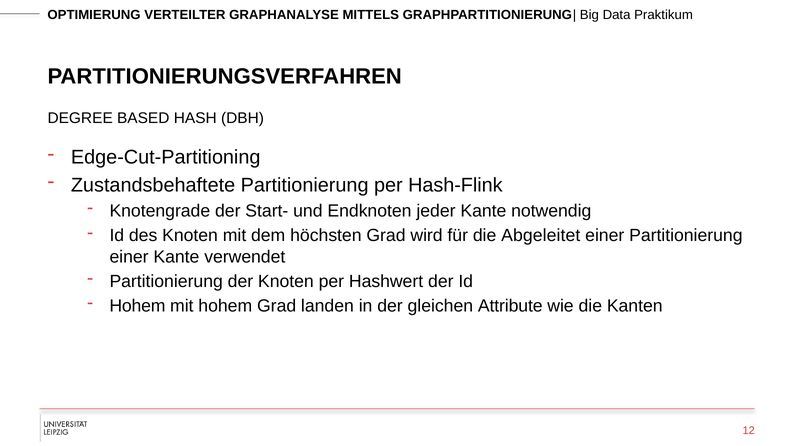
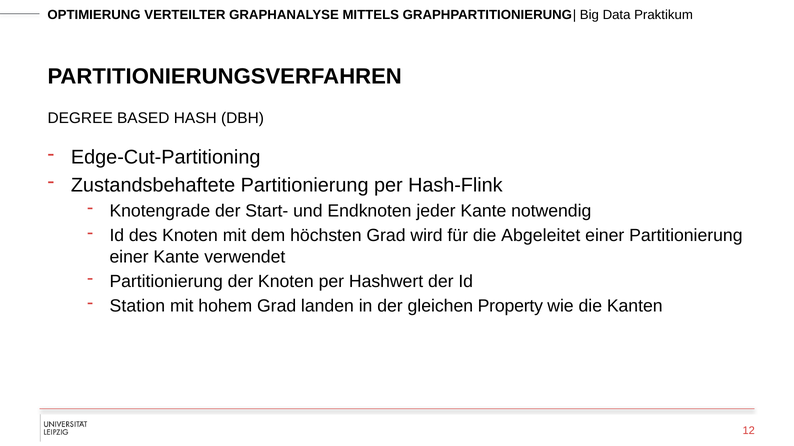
Hohem at (137, 307): Hohem -> Station
Attribute: Attribute -> Property
